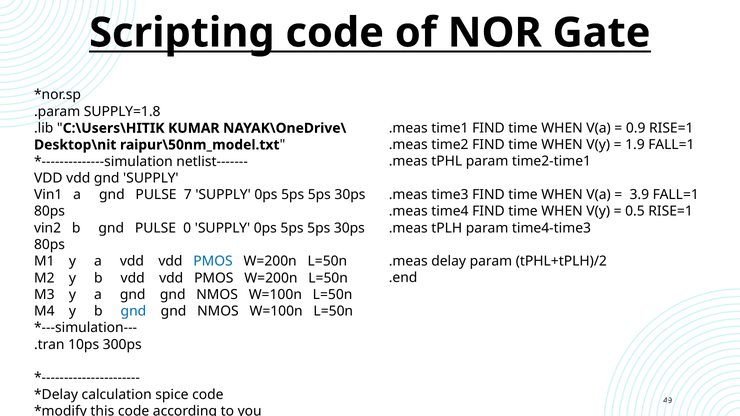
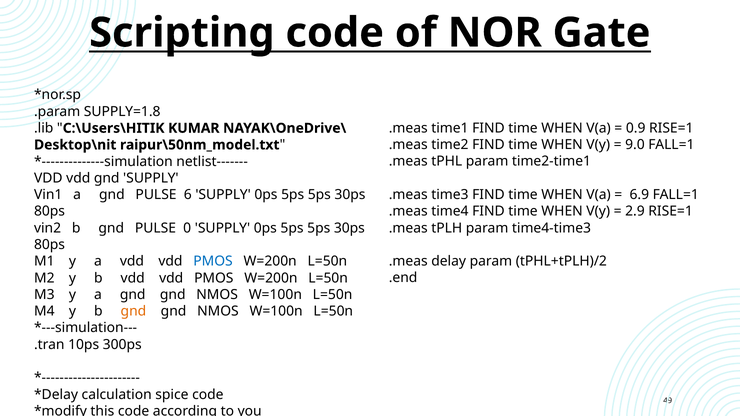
1.9: 1.9 -> 9.0
3.9: 3.9 -> 6.9
7: 7 -> 6
0.5: 0.5 -> 2.9
gnd at (133, 311) colour: blue -> orange
